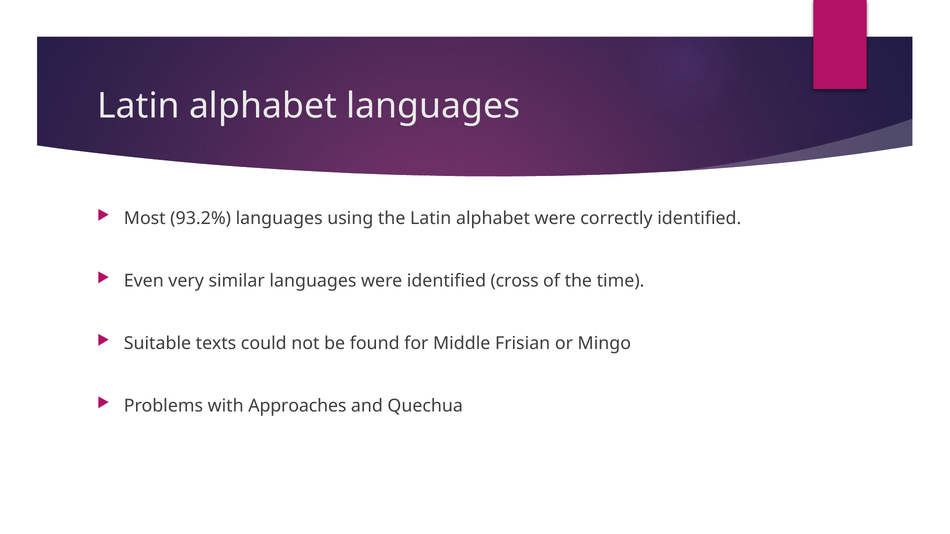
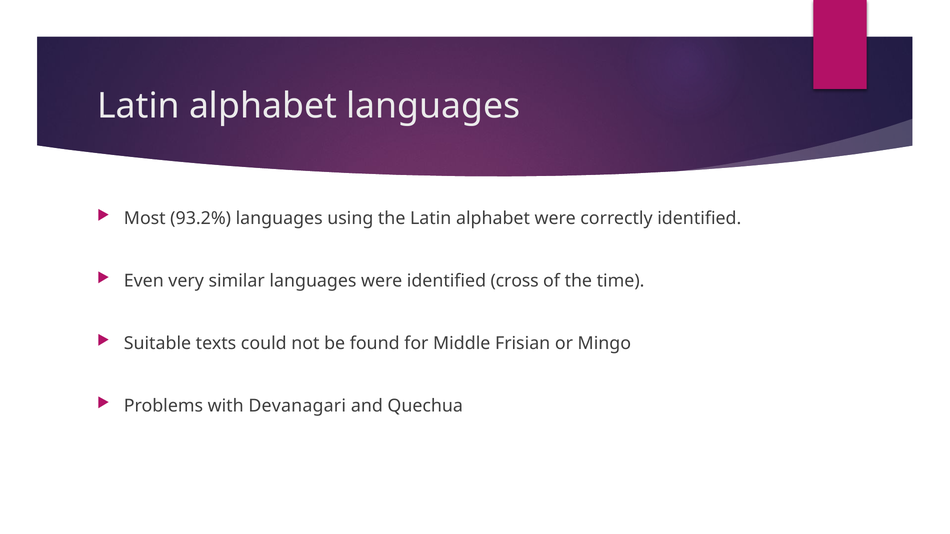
Approaches: Approaches -> Devanagari
